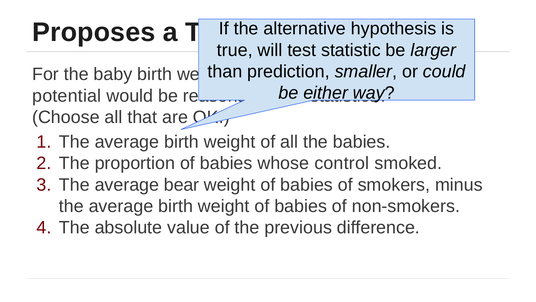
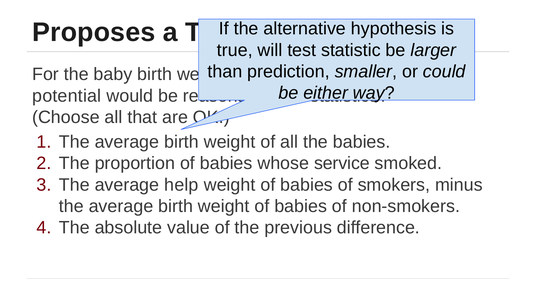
control: control -> service
bear: bear -> help
